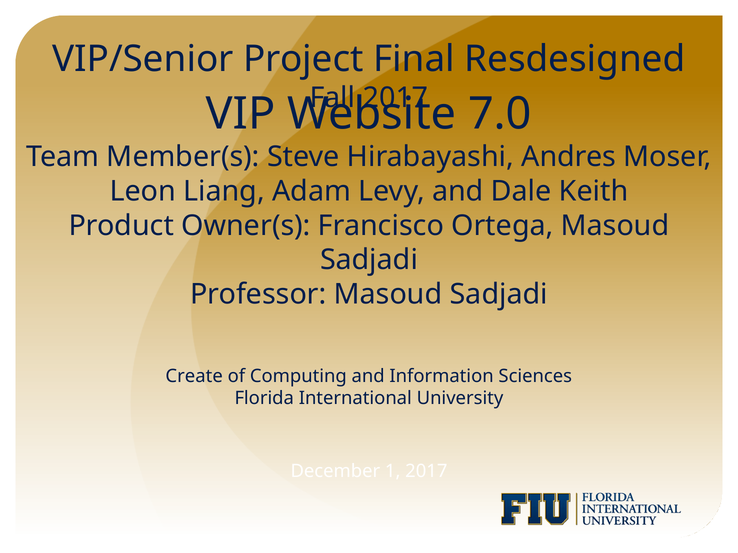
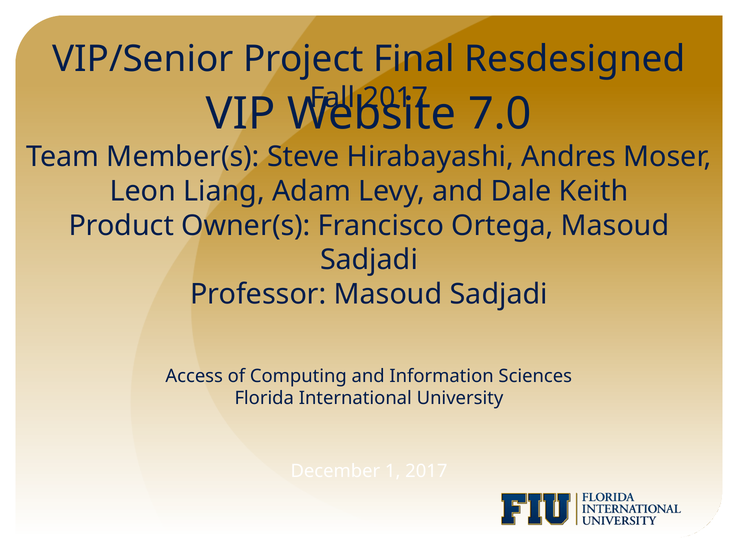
Create: Create -> Access
